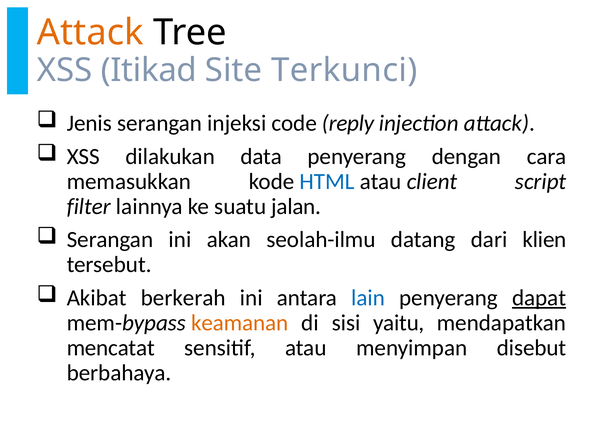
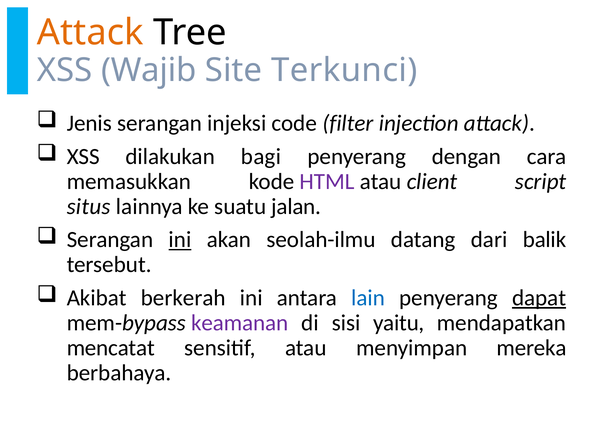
Itikad: Itikad -> Wajib
reply: reply -> filter
data: data -> bagi
HTML colour: blue -> purple
filter: filter -> situs
ini at (180, 240) underline: none -> present
klien: klien -> balik
keamanan colour: orange -> purple
disebut: disebut -> mereka
